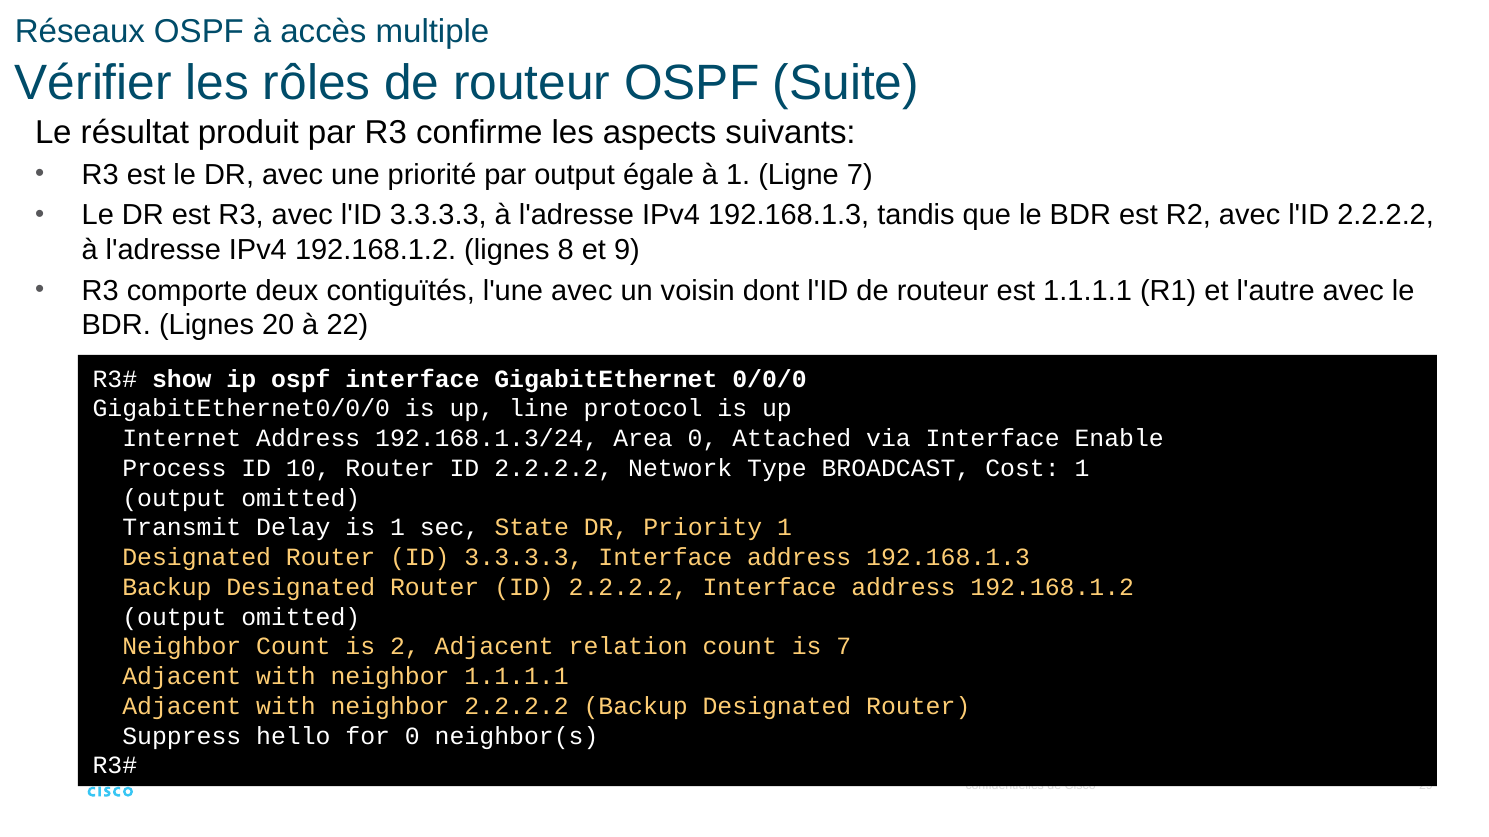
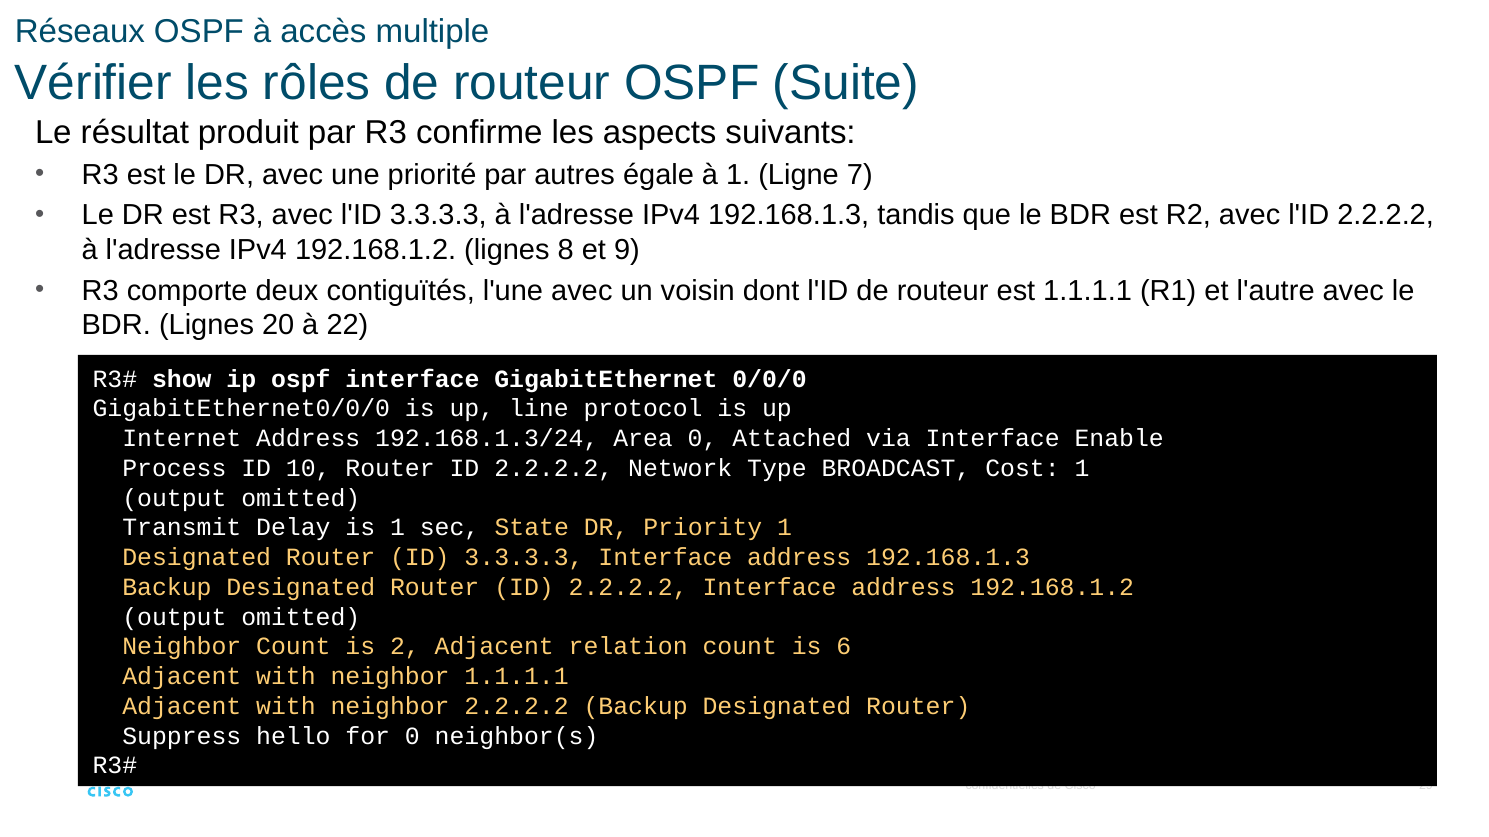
par output: output -> autres
is 7: 7 -> 6
